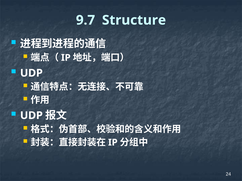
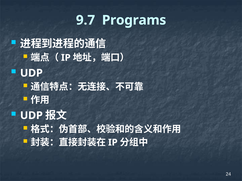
Structure: Structure -> Programs
